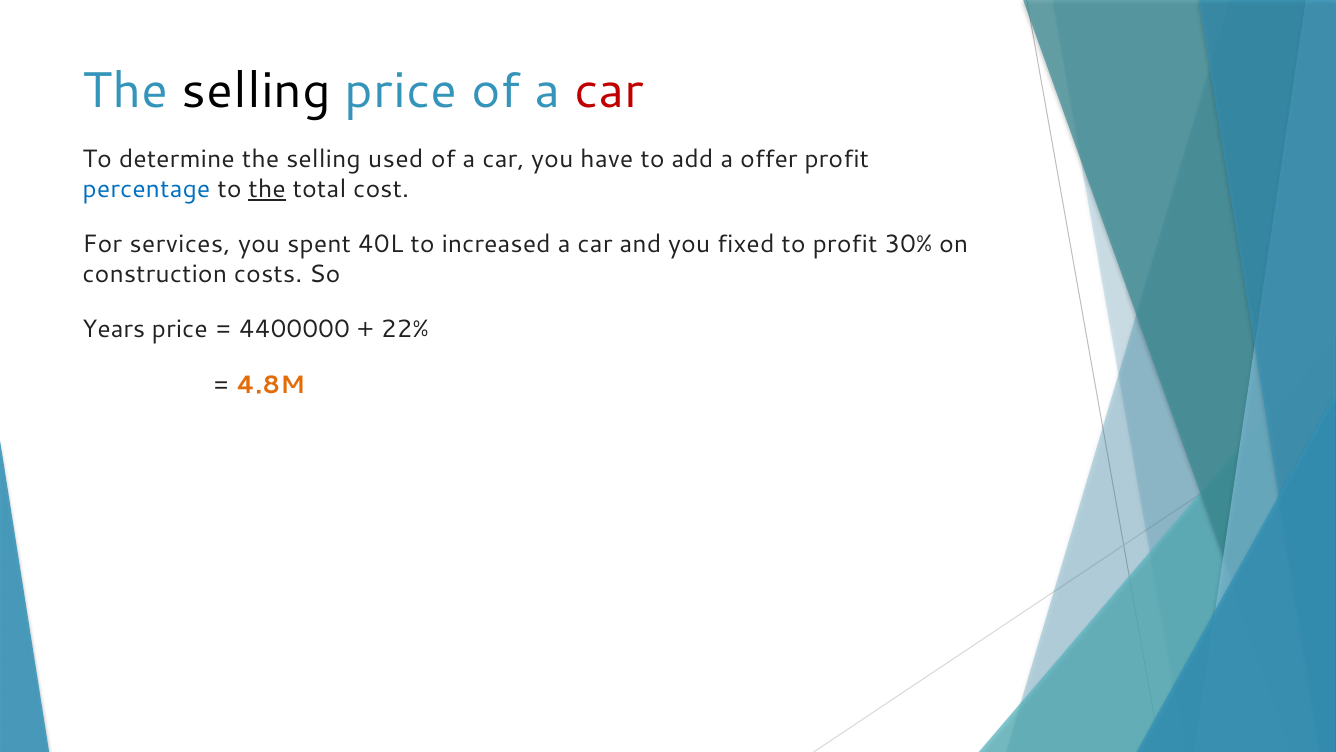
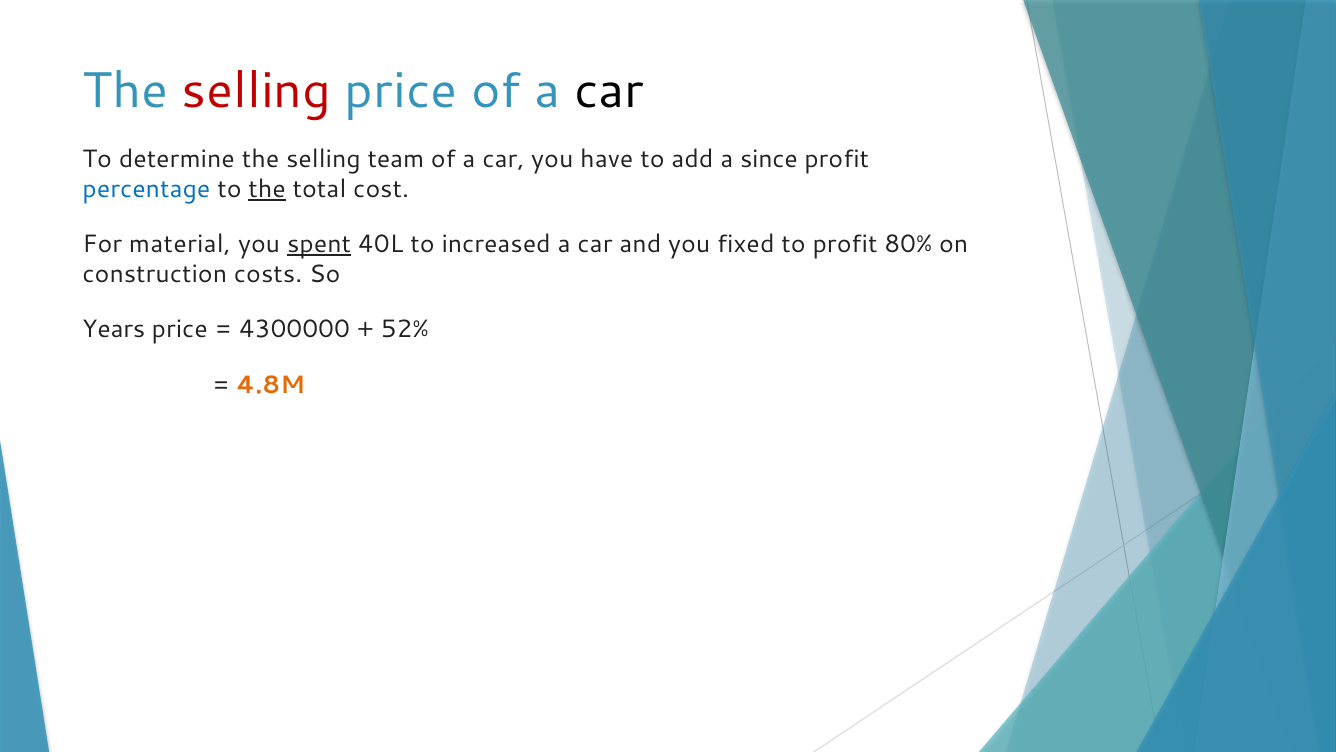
selling at (257, 91) colour: black -> red
car at (609, 91) colour: red -> black
used: used -> team
offer: offer -> since
services: services -> material
spent underline: none -> present
30%: 30% -> 80%
4400000: 4400000 -> 4300000
22%: 22% -> 52%
